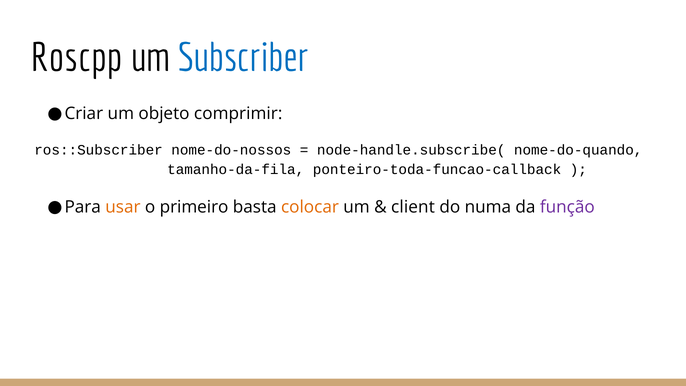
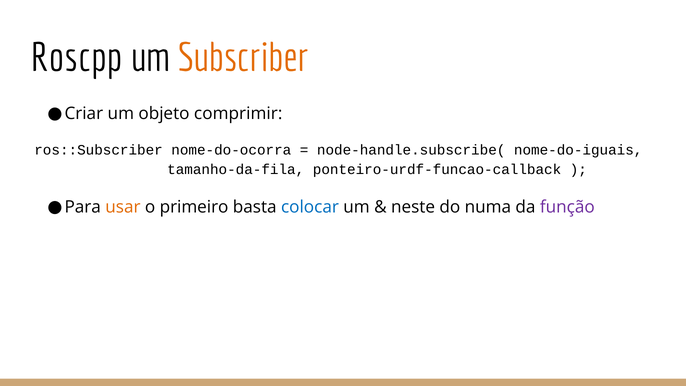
Subscriber colour: blue -> orange
nome-do-nossos: nome-do-nossos -> nome-do-ocorra
nome-do-quando: nome-do-quando -> nome-do-iguais
ponteiro-toda-funcao-callback: ponteiro-toda-funcao-callback -> ponteiro-urdf-funcao-callback
colocar colour: orange -> blue
client: client -> neste
